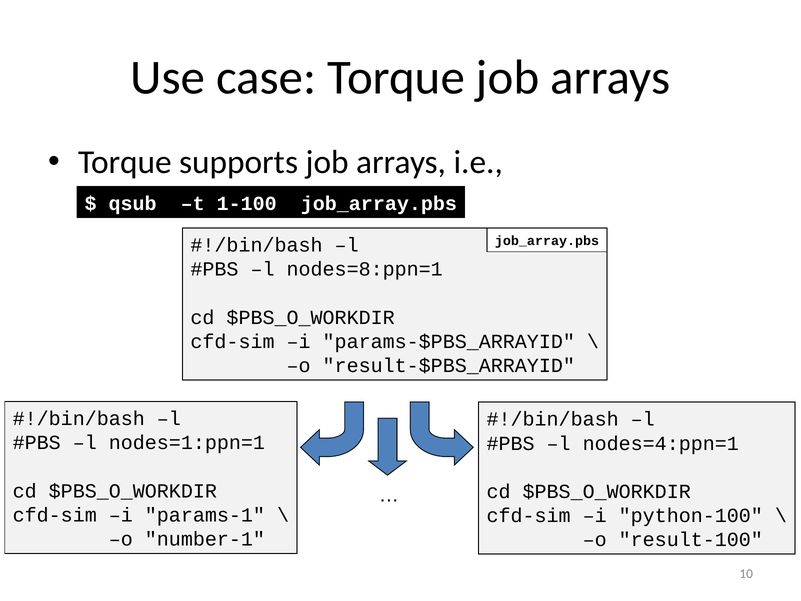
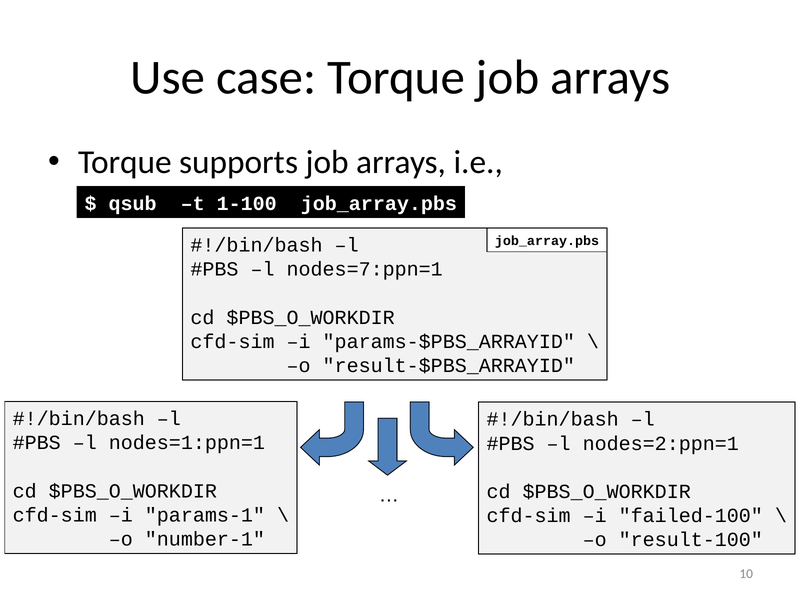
nodes=8:ppn=1: nodes=8:ppn=1 -> nodes=7:ppn=1
nodes=4:ppn=1: nodes=4:ppn=1 -> nodes=2:ppn=1
python-100: python-100 -> failed-100
